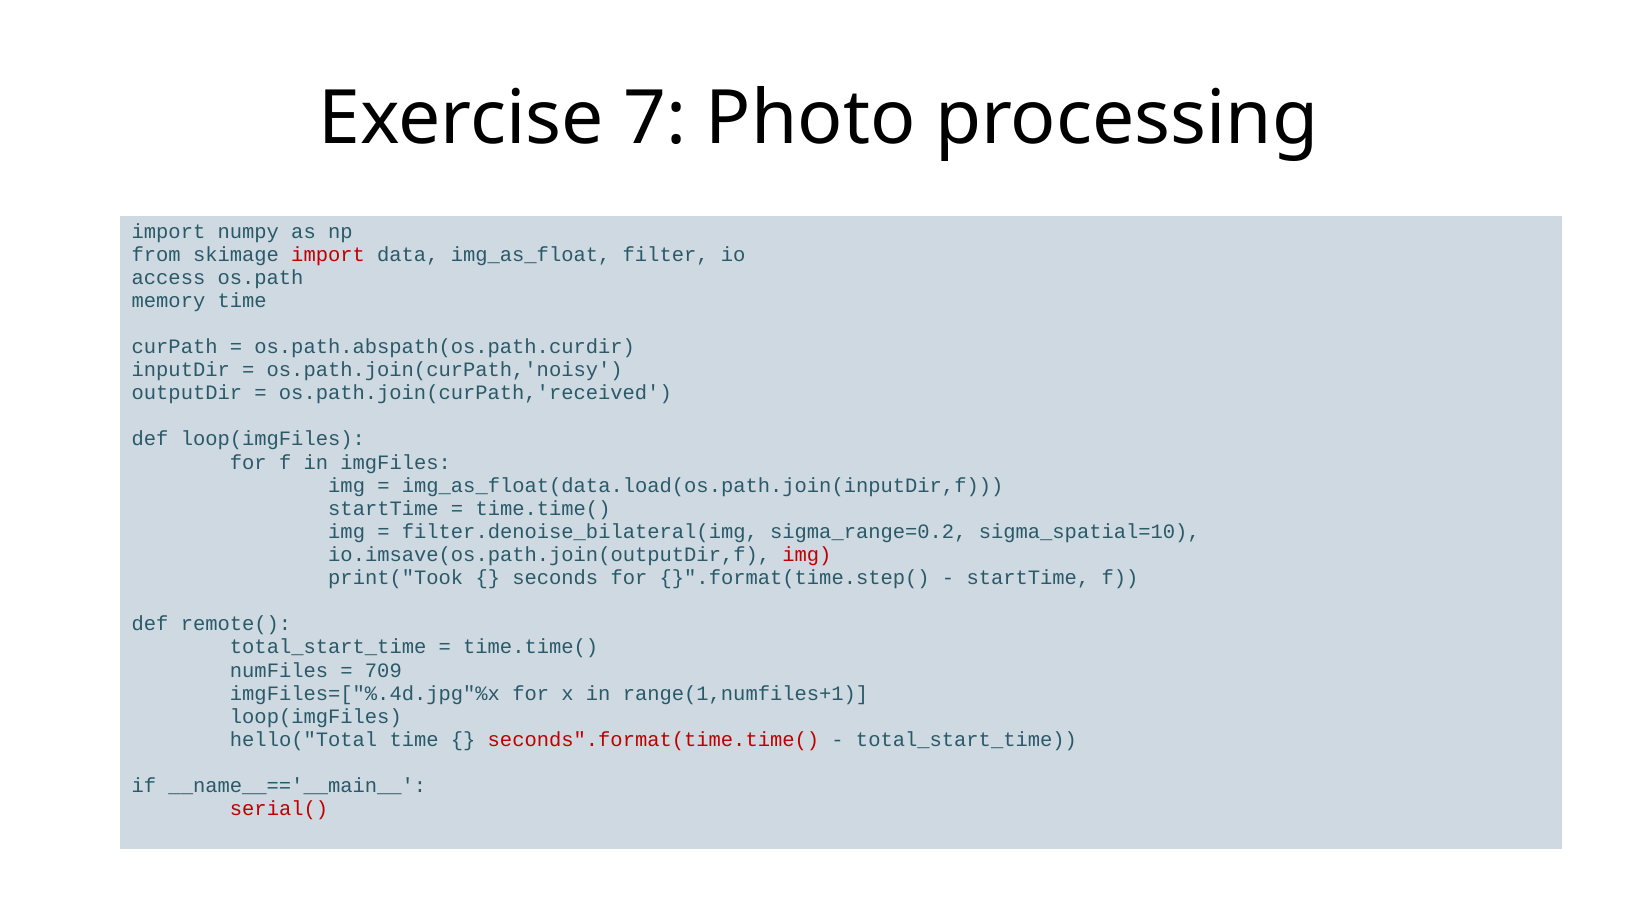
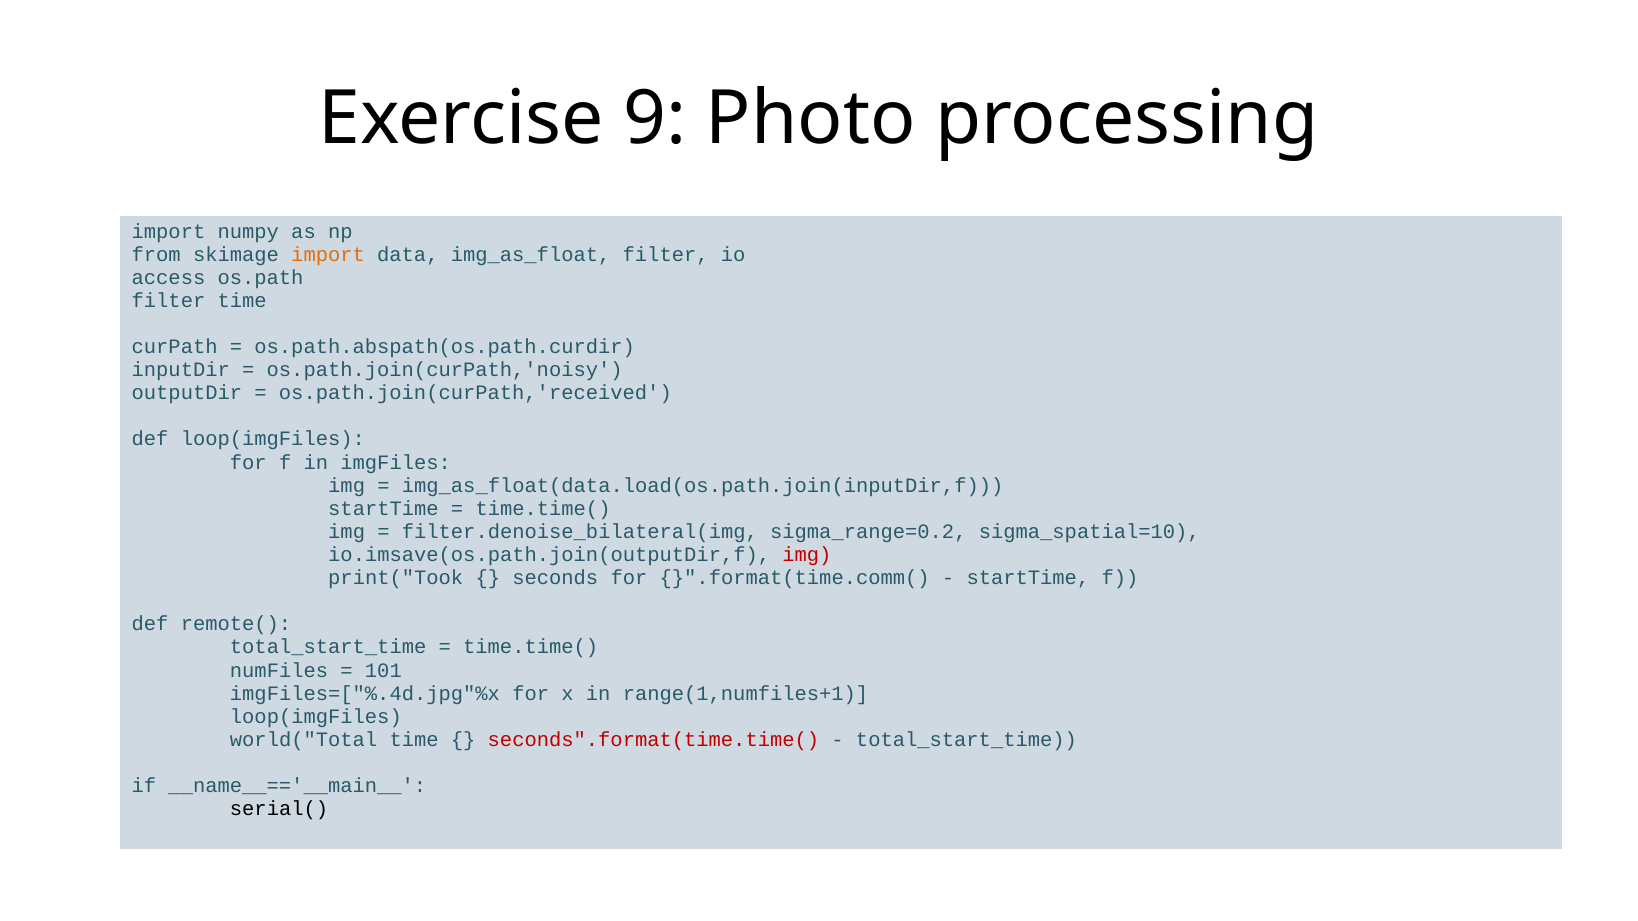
7: 7 -> 9
import at (328, 254) colour: red -> orange
memory at (168, 301): memory -> filter
}".format(time.step(: }".format(time.step( -> }".format(time.comm(
709: 709 -> 101
hello("Total: hello("Total -> world("Total
serial( colour: red -> black
